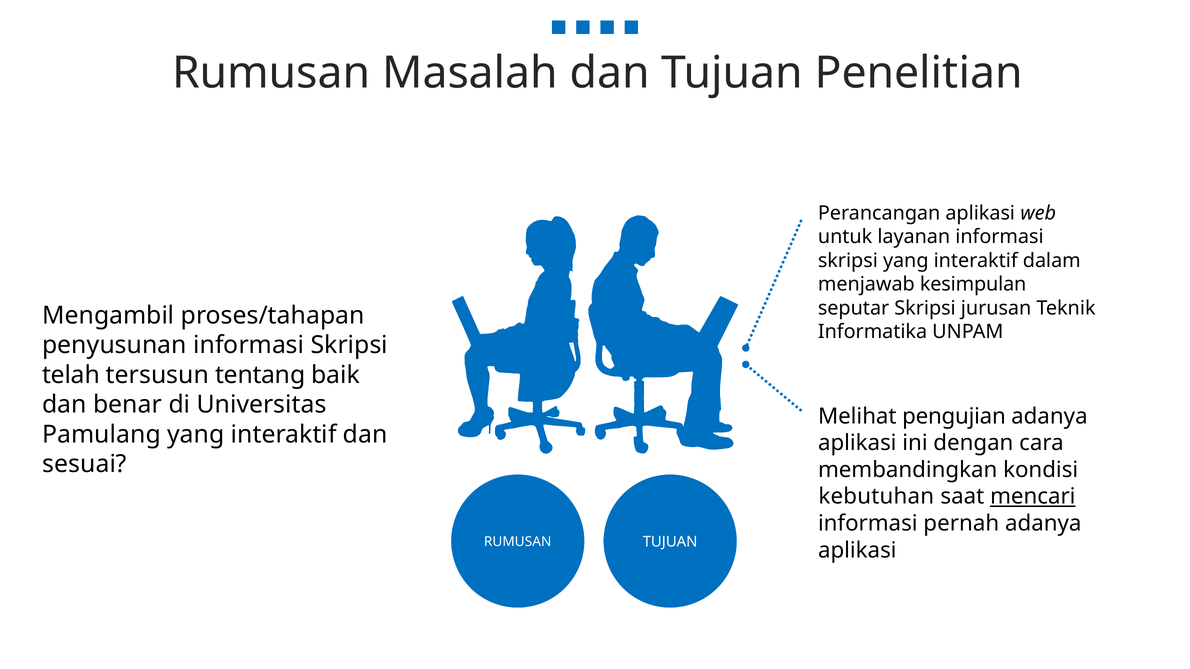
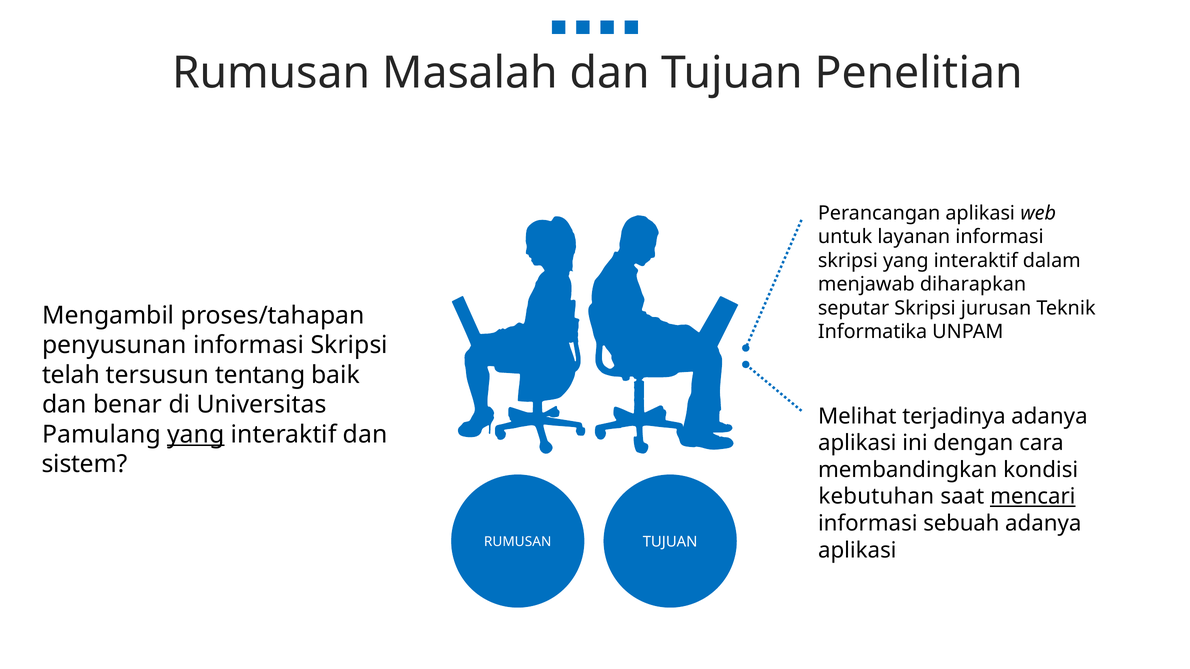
kesimpulan: kesimpulan -> diharapkan
pengujian: pengujian -> terjadinya
yang at (196, 435) underline: none -> present
sesuai: sesuai -> sistem
pernah: pernah -> sebuah
